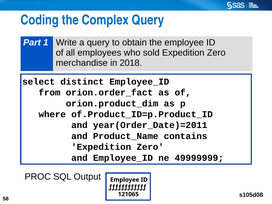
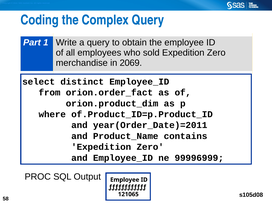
2018: 2018 -> 2069
49999999: 49999999 -> 99996999
